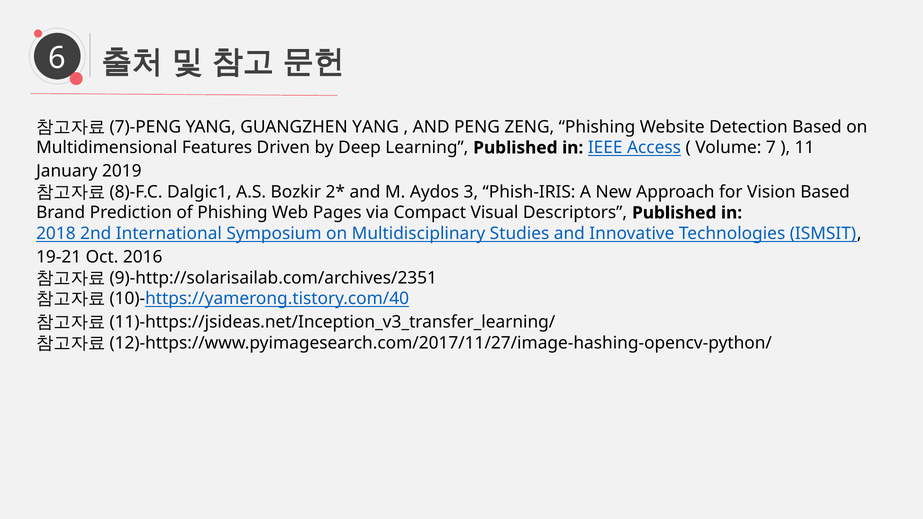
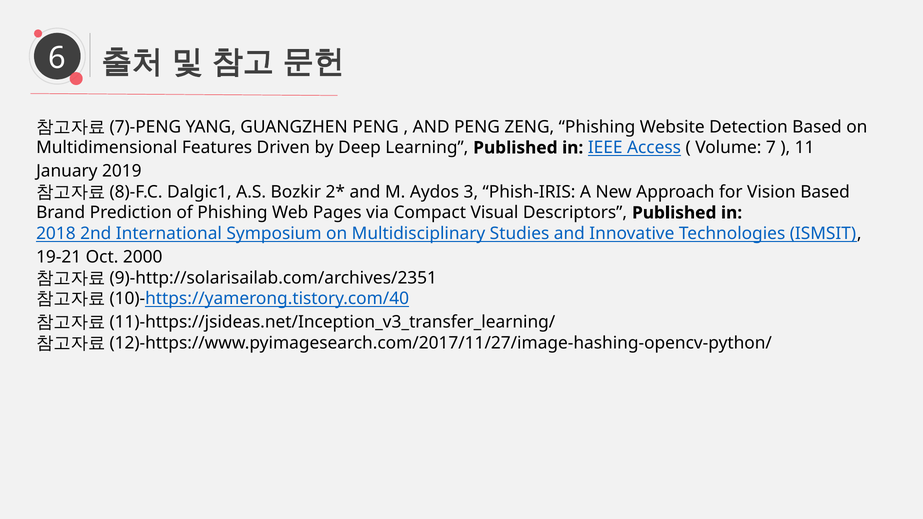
GUANGZHEN YANG: YANG -> PENG
2016: 2016 -> 2000
